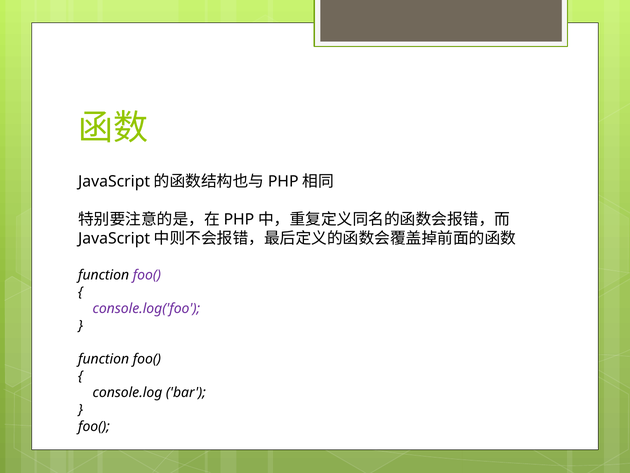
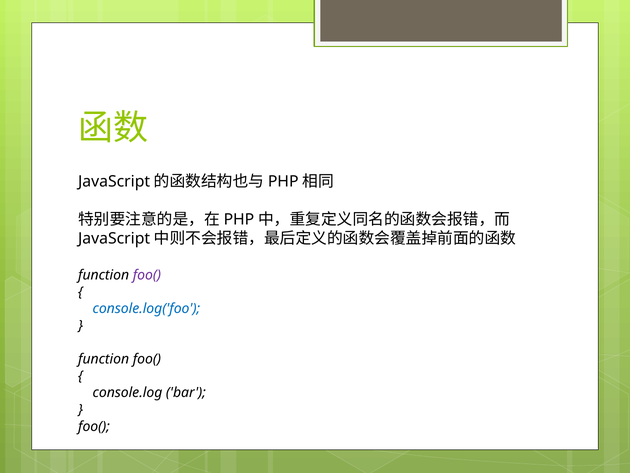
console.log('foo colour: purple -> blue
